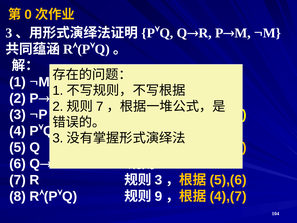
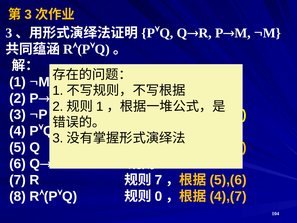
0 at (28, 15): 0 -> 3
7 at (100, 106): 7 -> 1
3 at (159, 180): 3 -> 7
9: 9 -> 0
